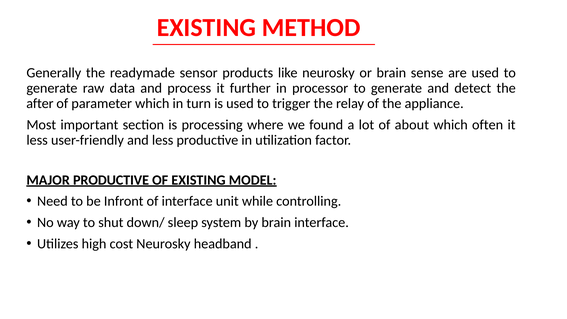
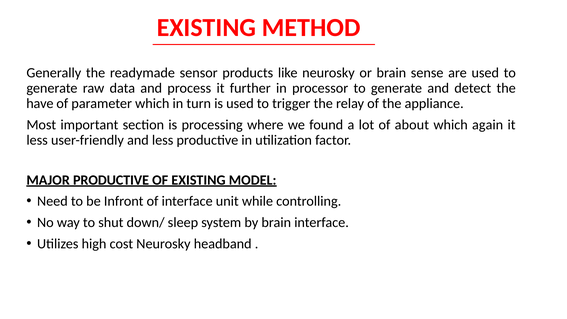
after: after -> have
often: often -> again
